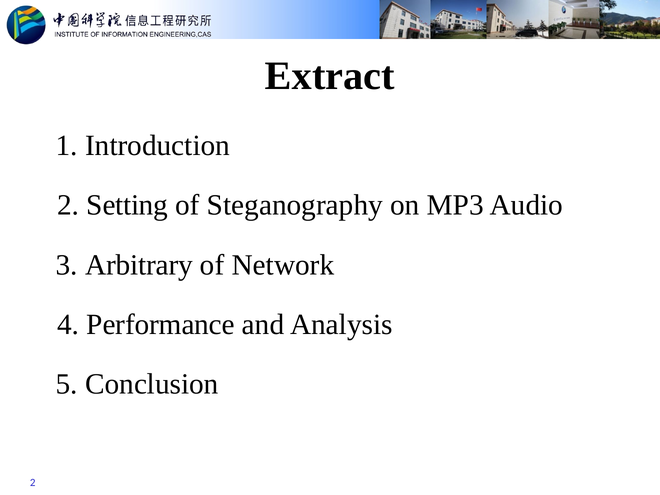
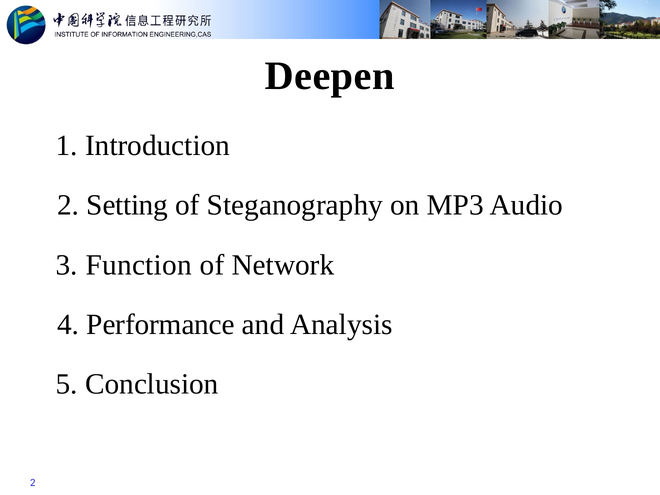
Extract: Extract -> Deepen
Arbitrary: Arbitrary -> Function
